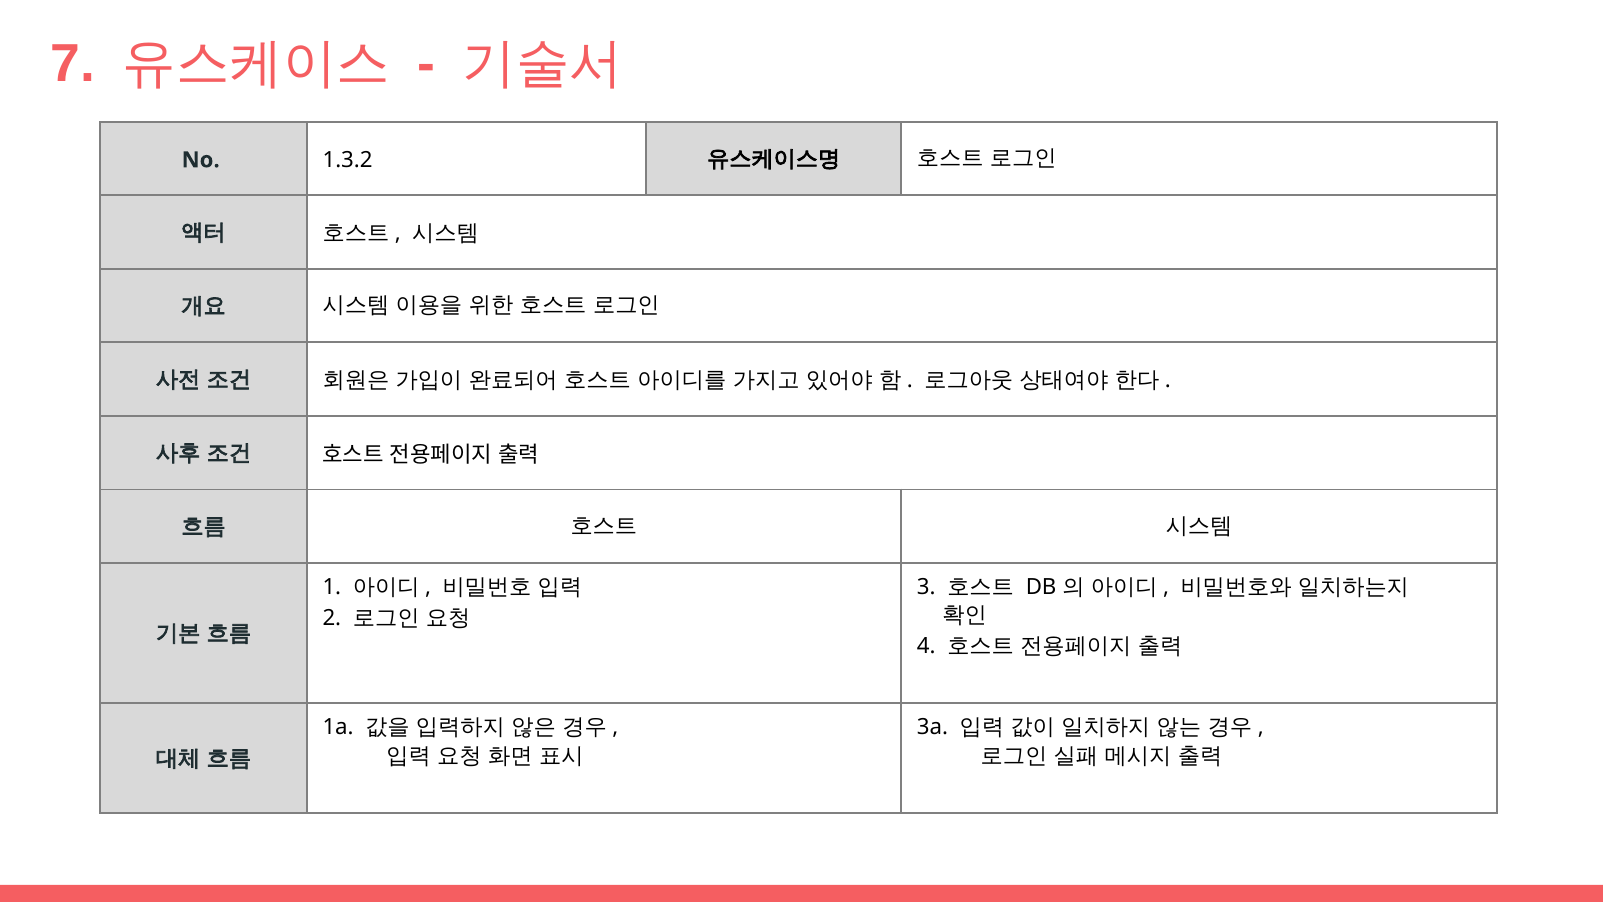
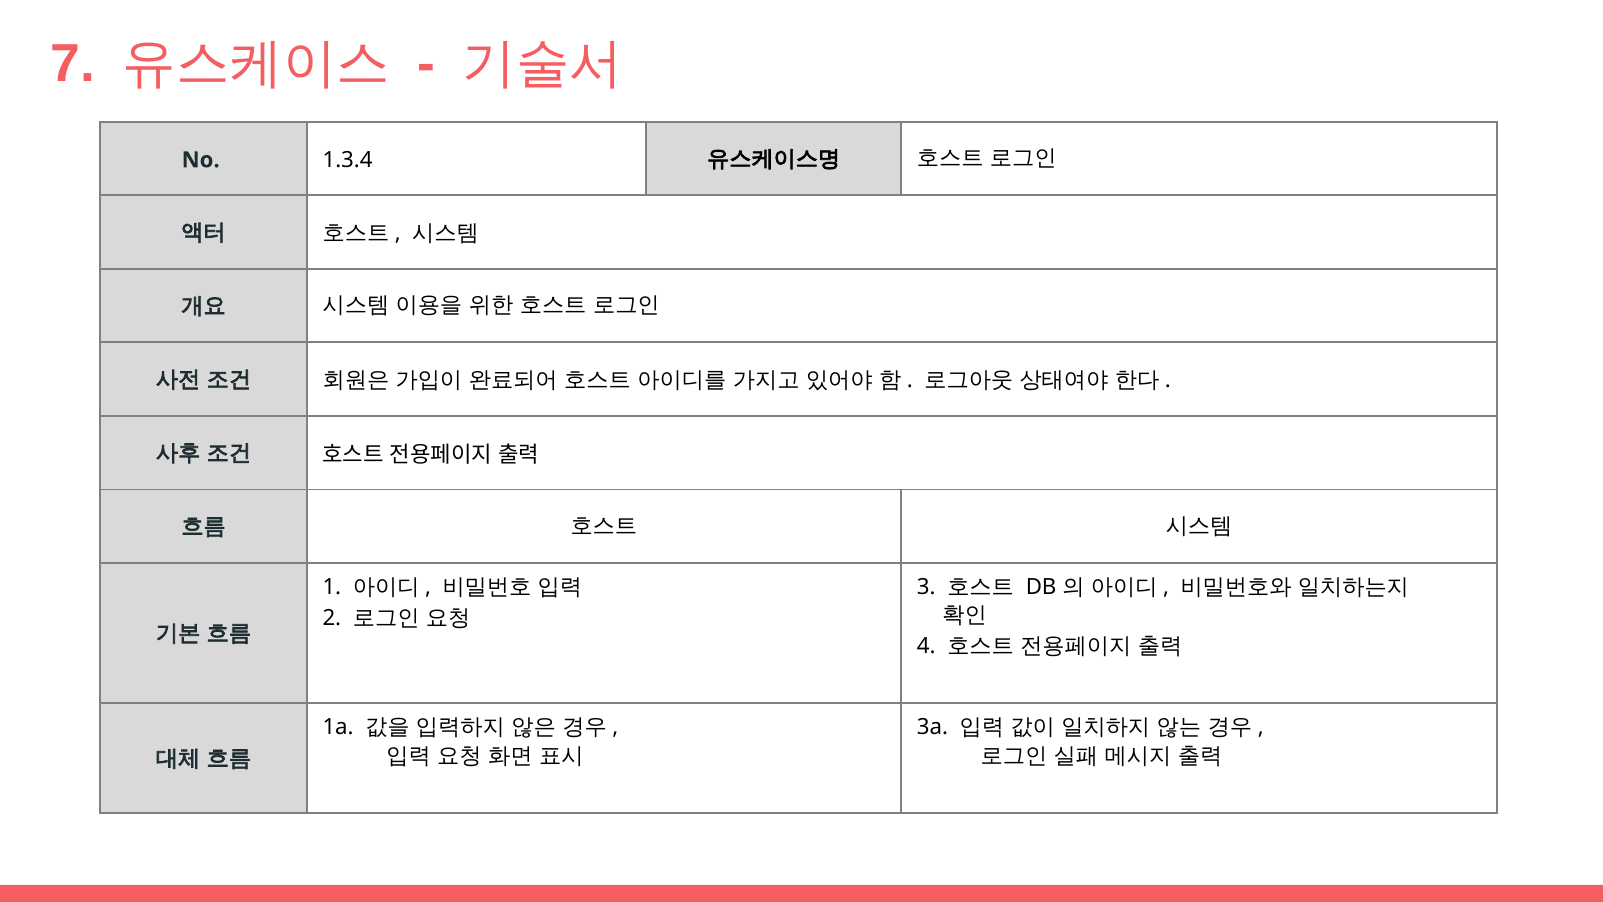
1.3.2: 1.3.2 -> 1.3.4
